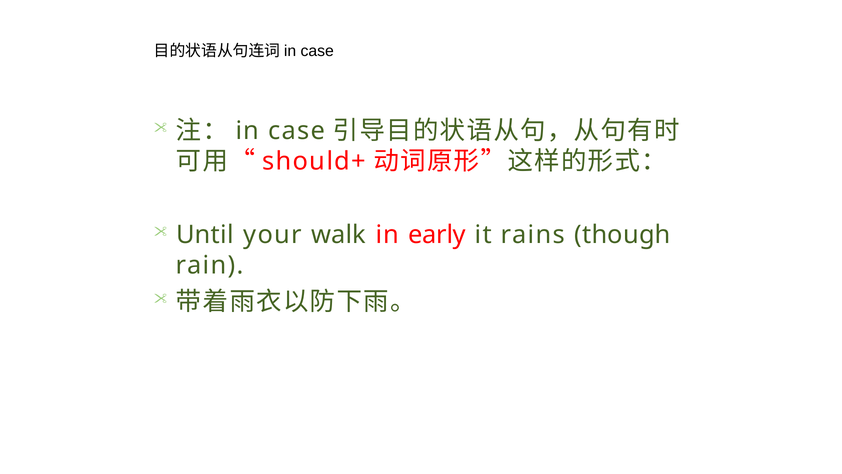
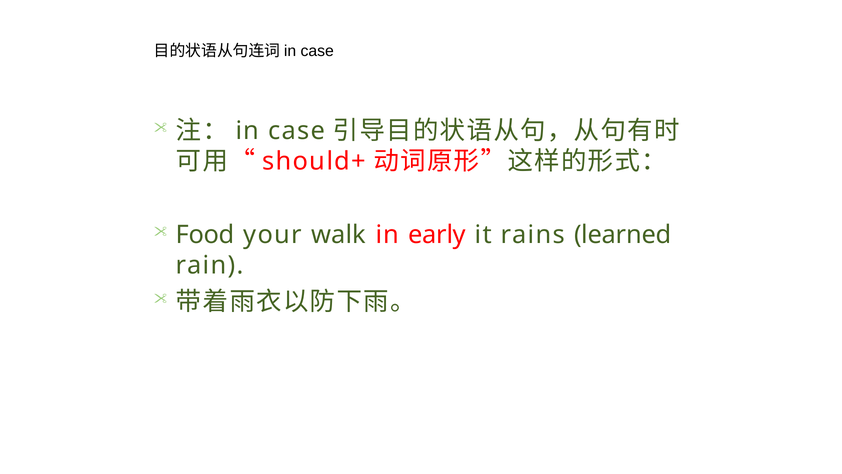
Until: Until -> Food
though: though -> learned
